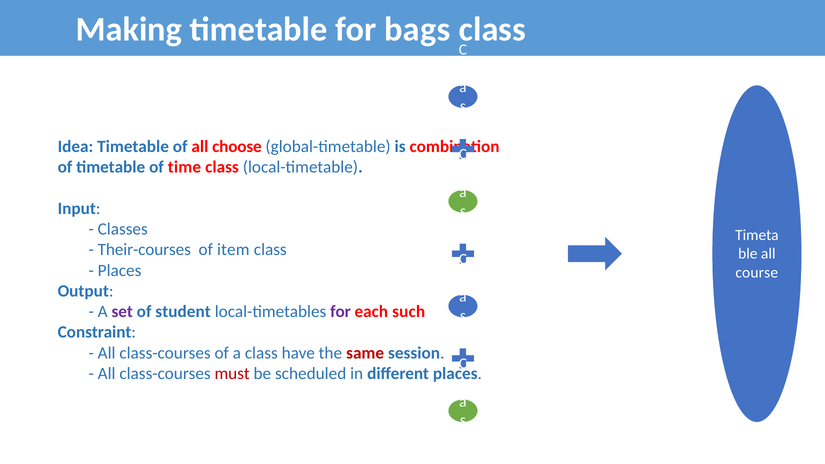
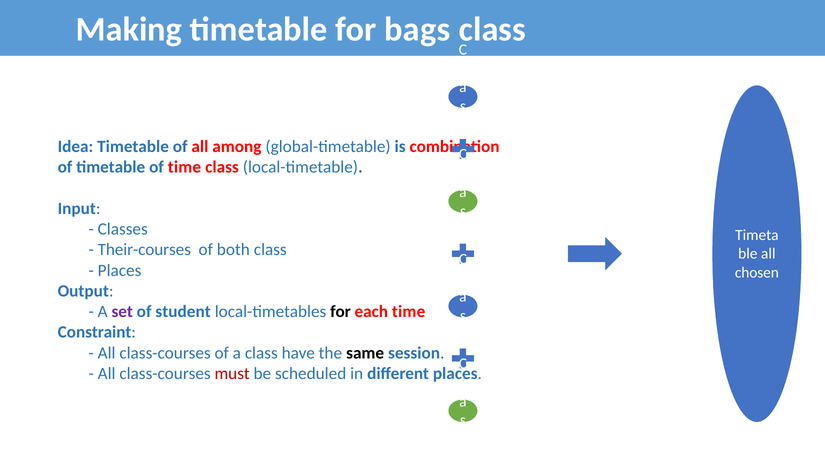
choose: choose -> among
item: item -> both
course: course -> chosen
for at (340, 312) colour: purple -> black
each such: such -> time
same colour: red -> black
